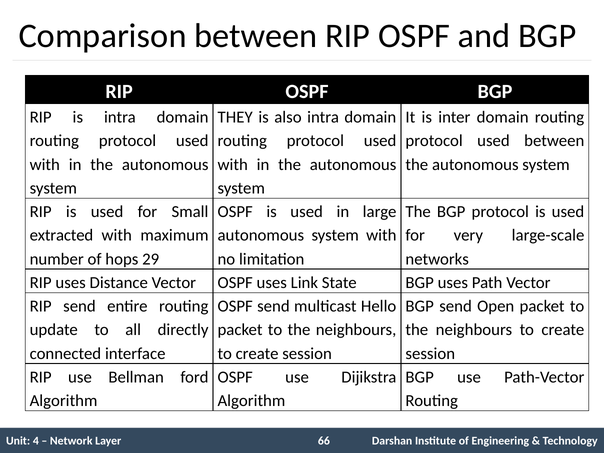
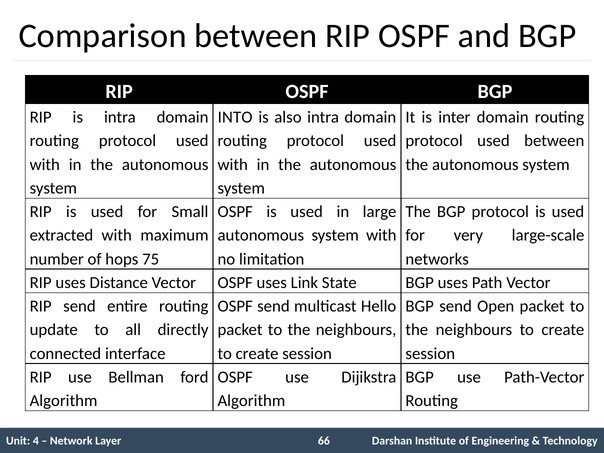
THEY: THEY -> INTO
29: 29 -> 75
